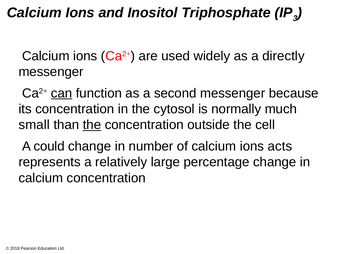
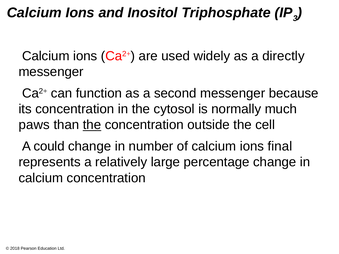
can underline: present -> none
small: small -> paws
acts: acts -> final
